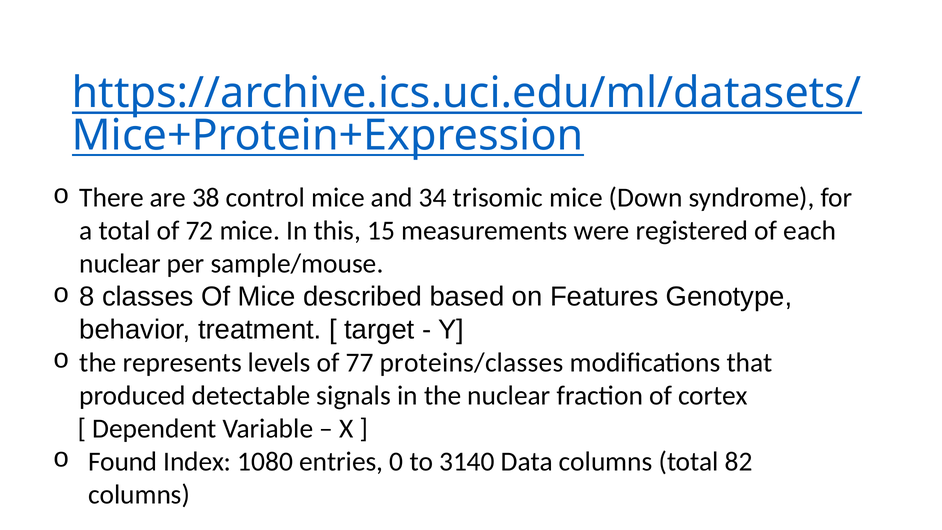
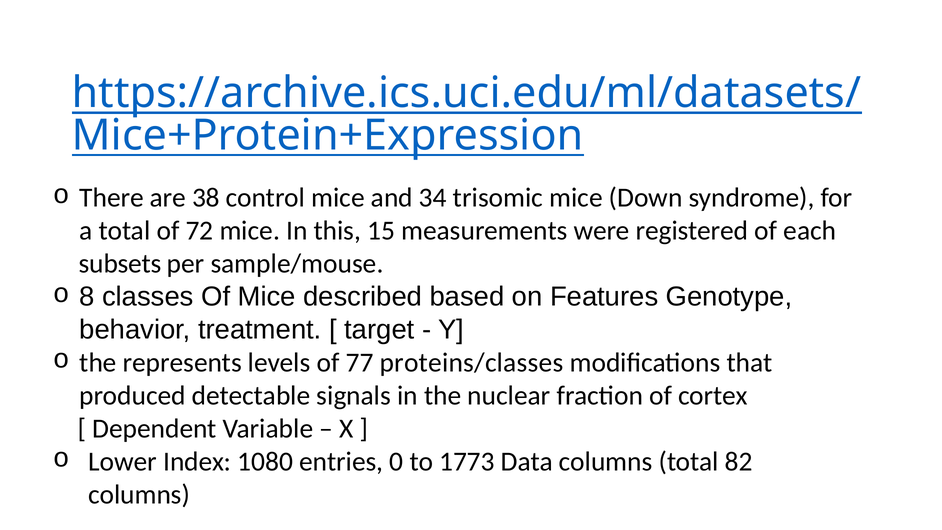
nuclear at (120, 264): nuclear -> subsets
Found: Found -> Lower
3140: 3140 -> 1773
